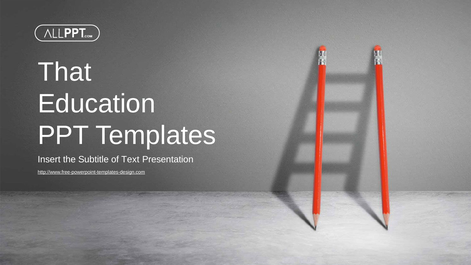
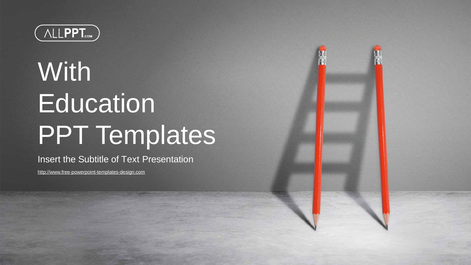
That: That -> With
